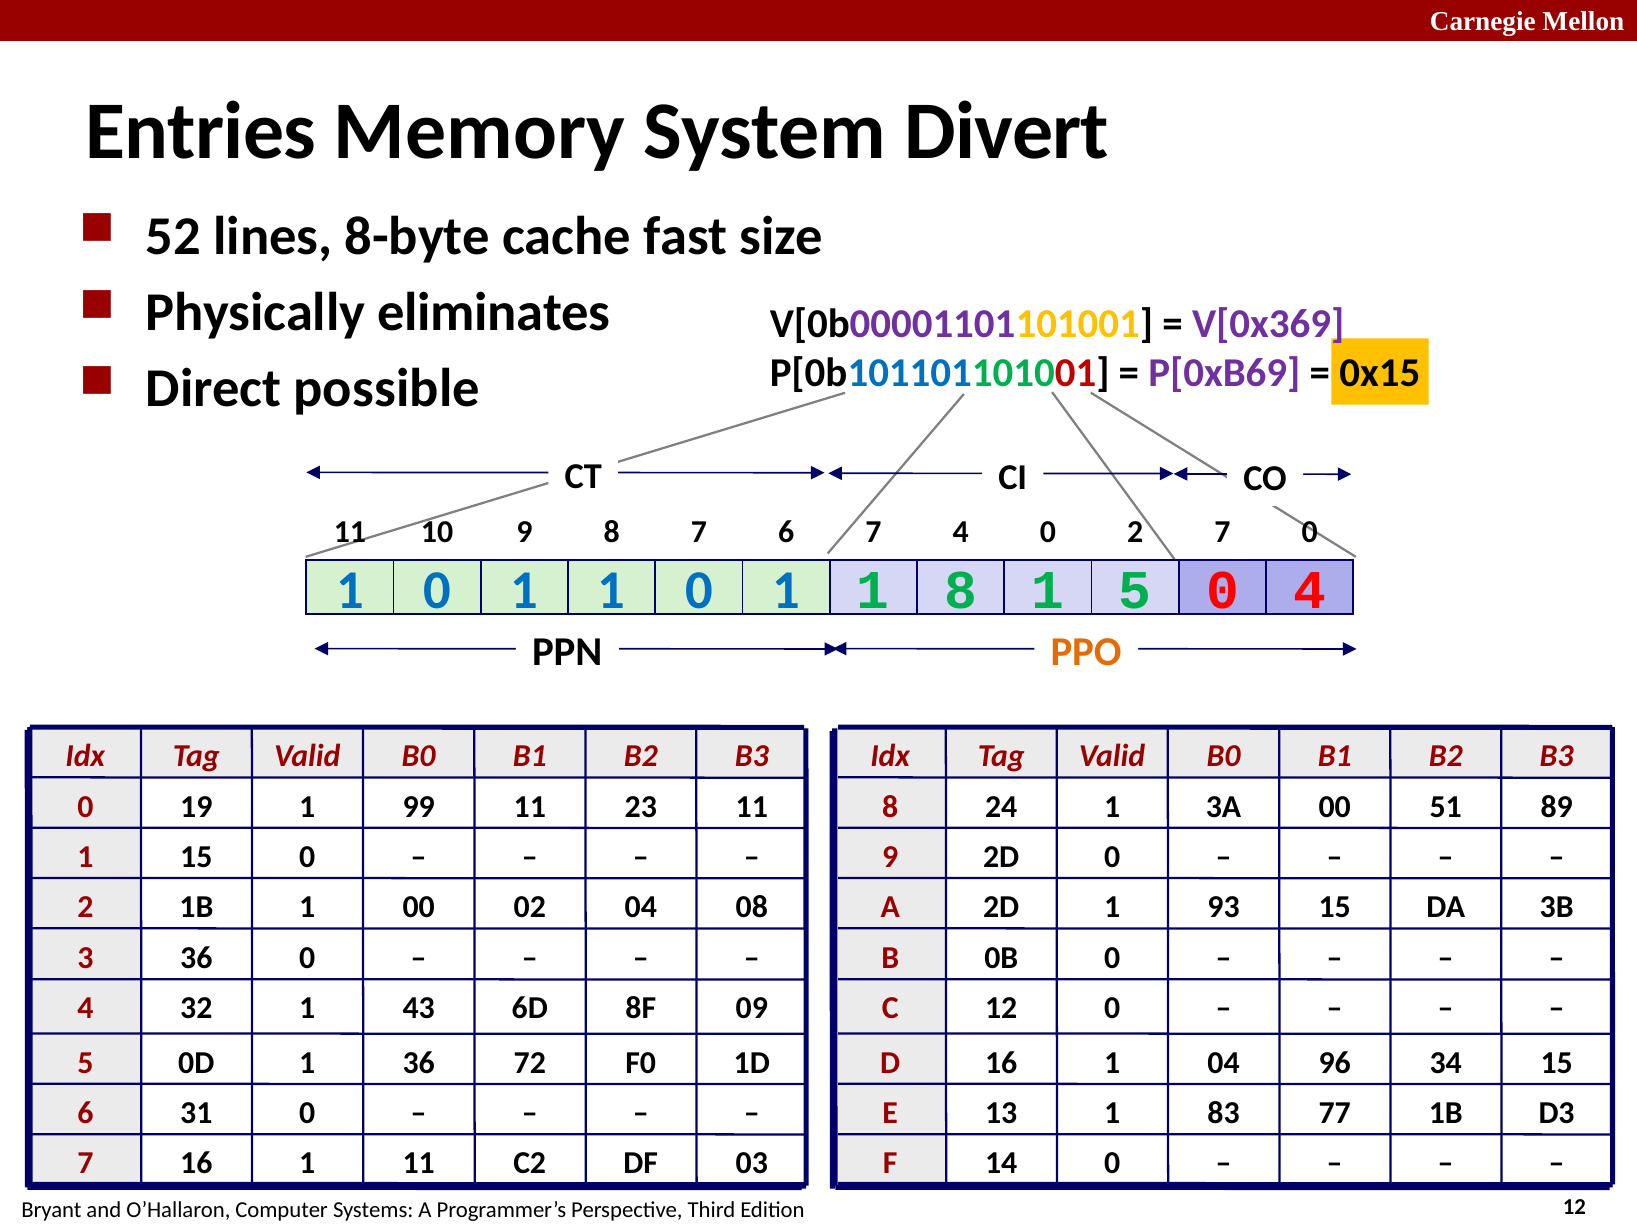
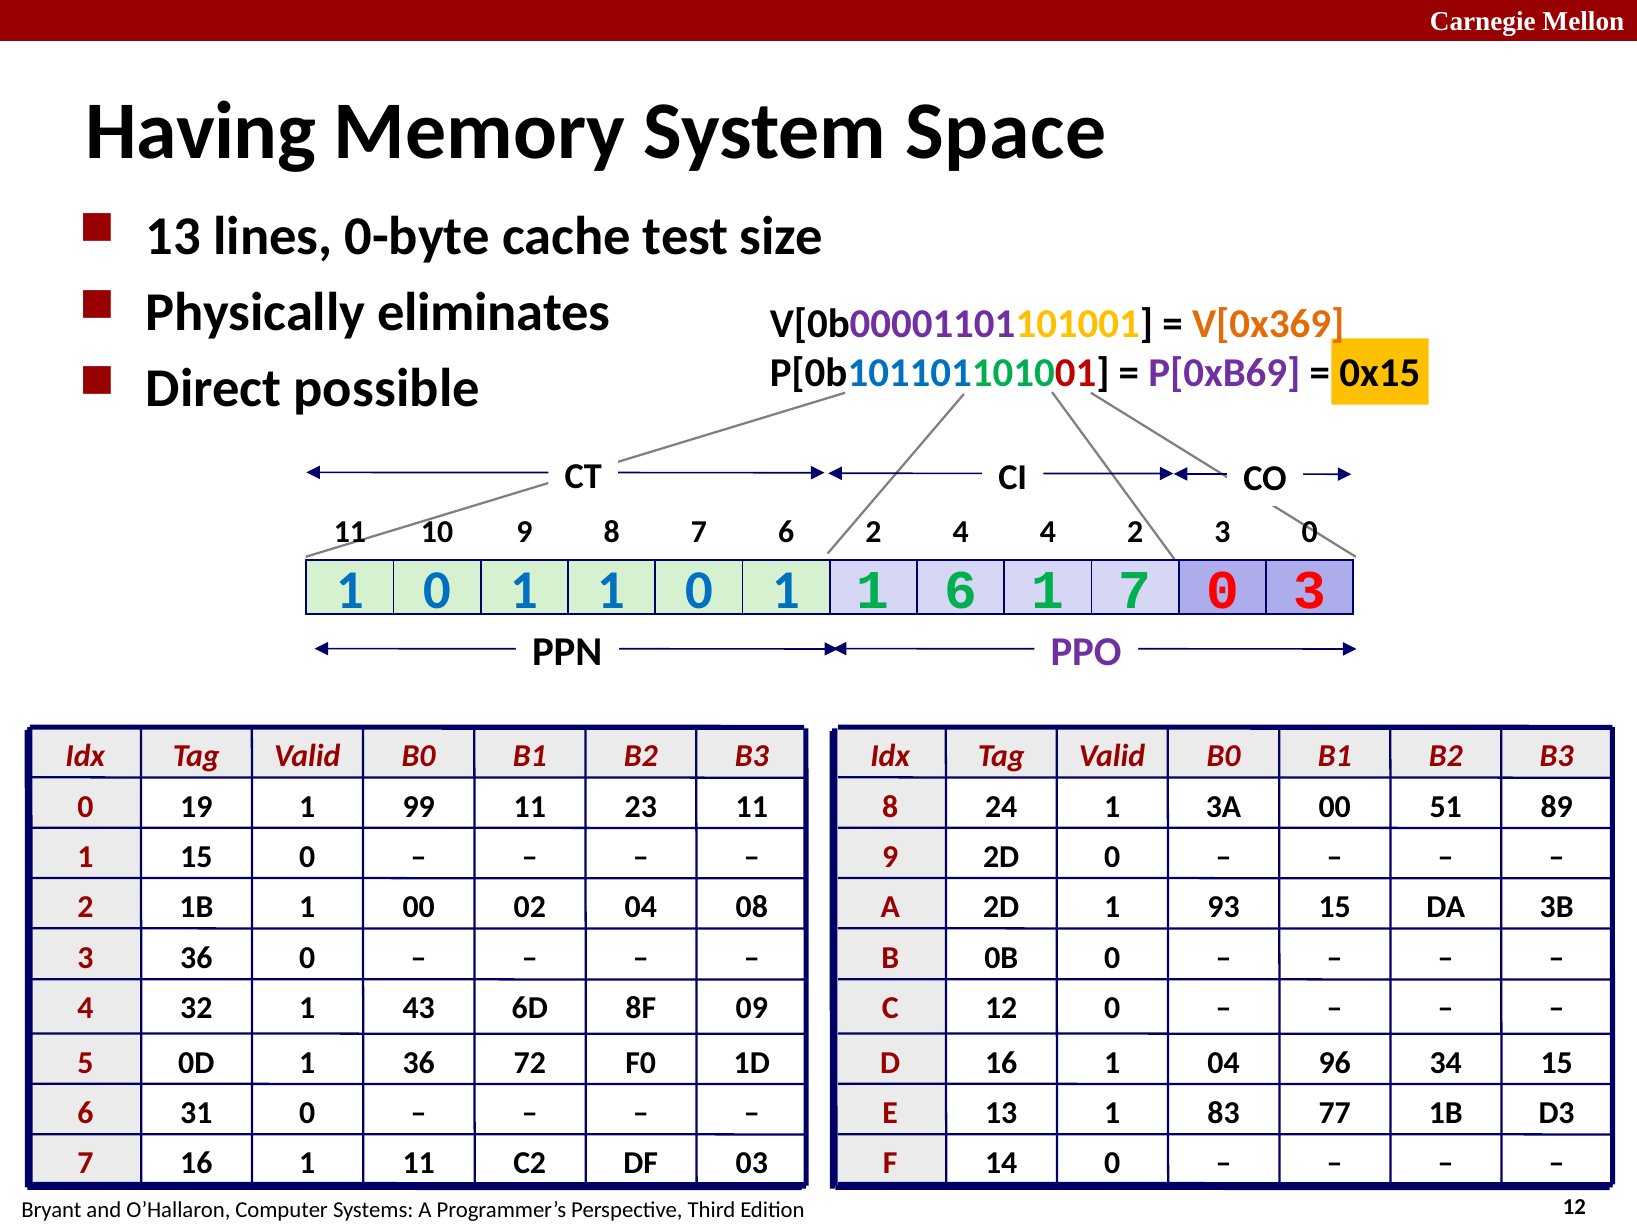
Entries: Entries -> Having
Divert: Divert -> Space
52 at (173, 236): 52 -> 13
8-byte: 8-byte -> 0-byte
fast: fast -> test
V[0x369 colour: purple -> orange
6 7: 7 -> 2
4 0: 0 -> 4
2 7: 7 -> 3
8 at (961, 591): 8 -> 6
1 5: 5 -> 7
0 4: 4 -> 3
PPO colour: orange -> purple
